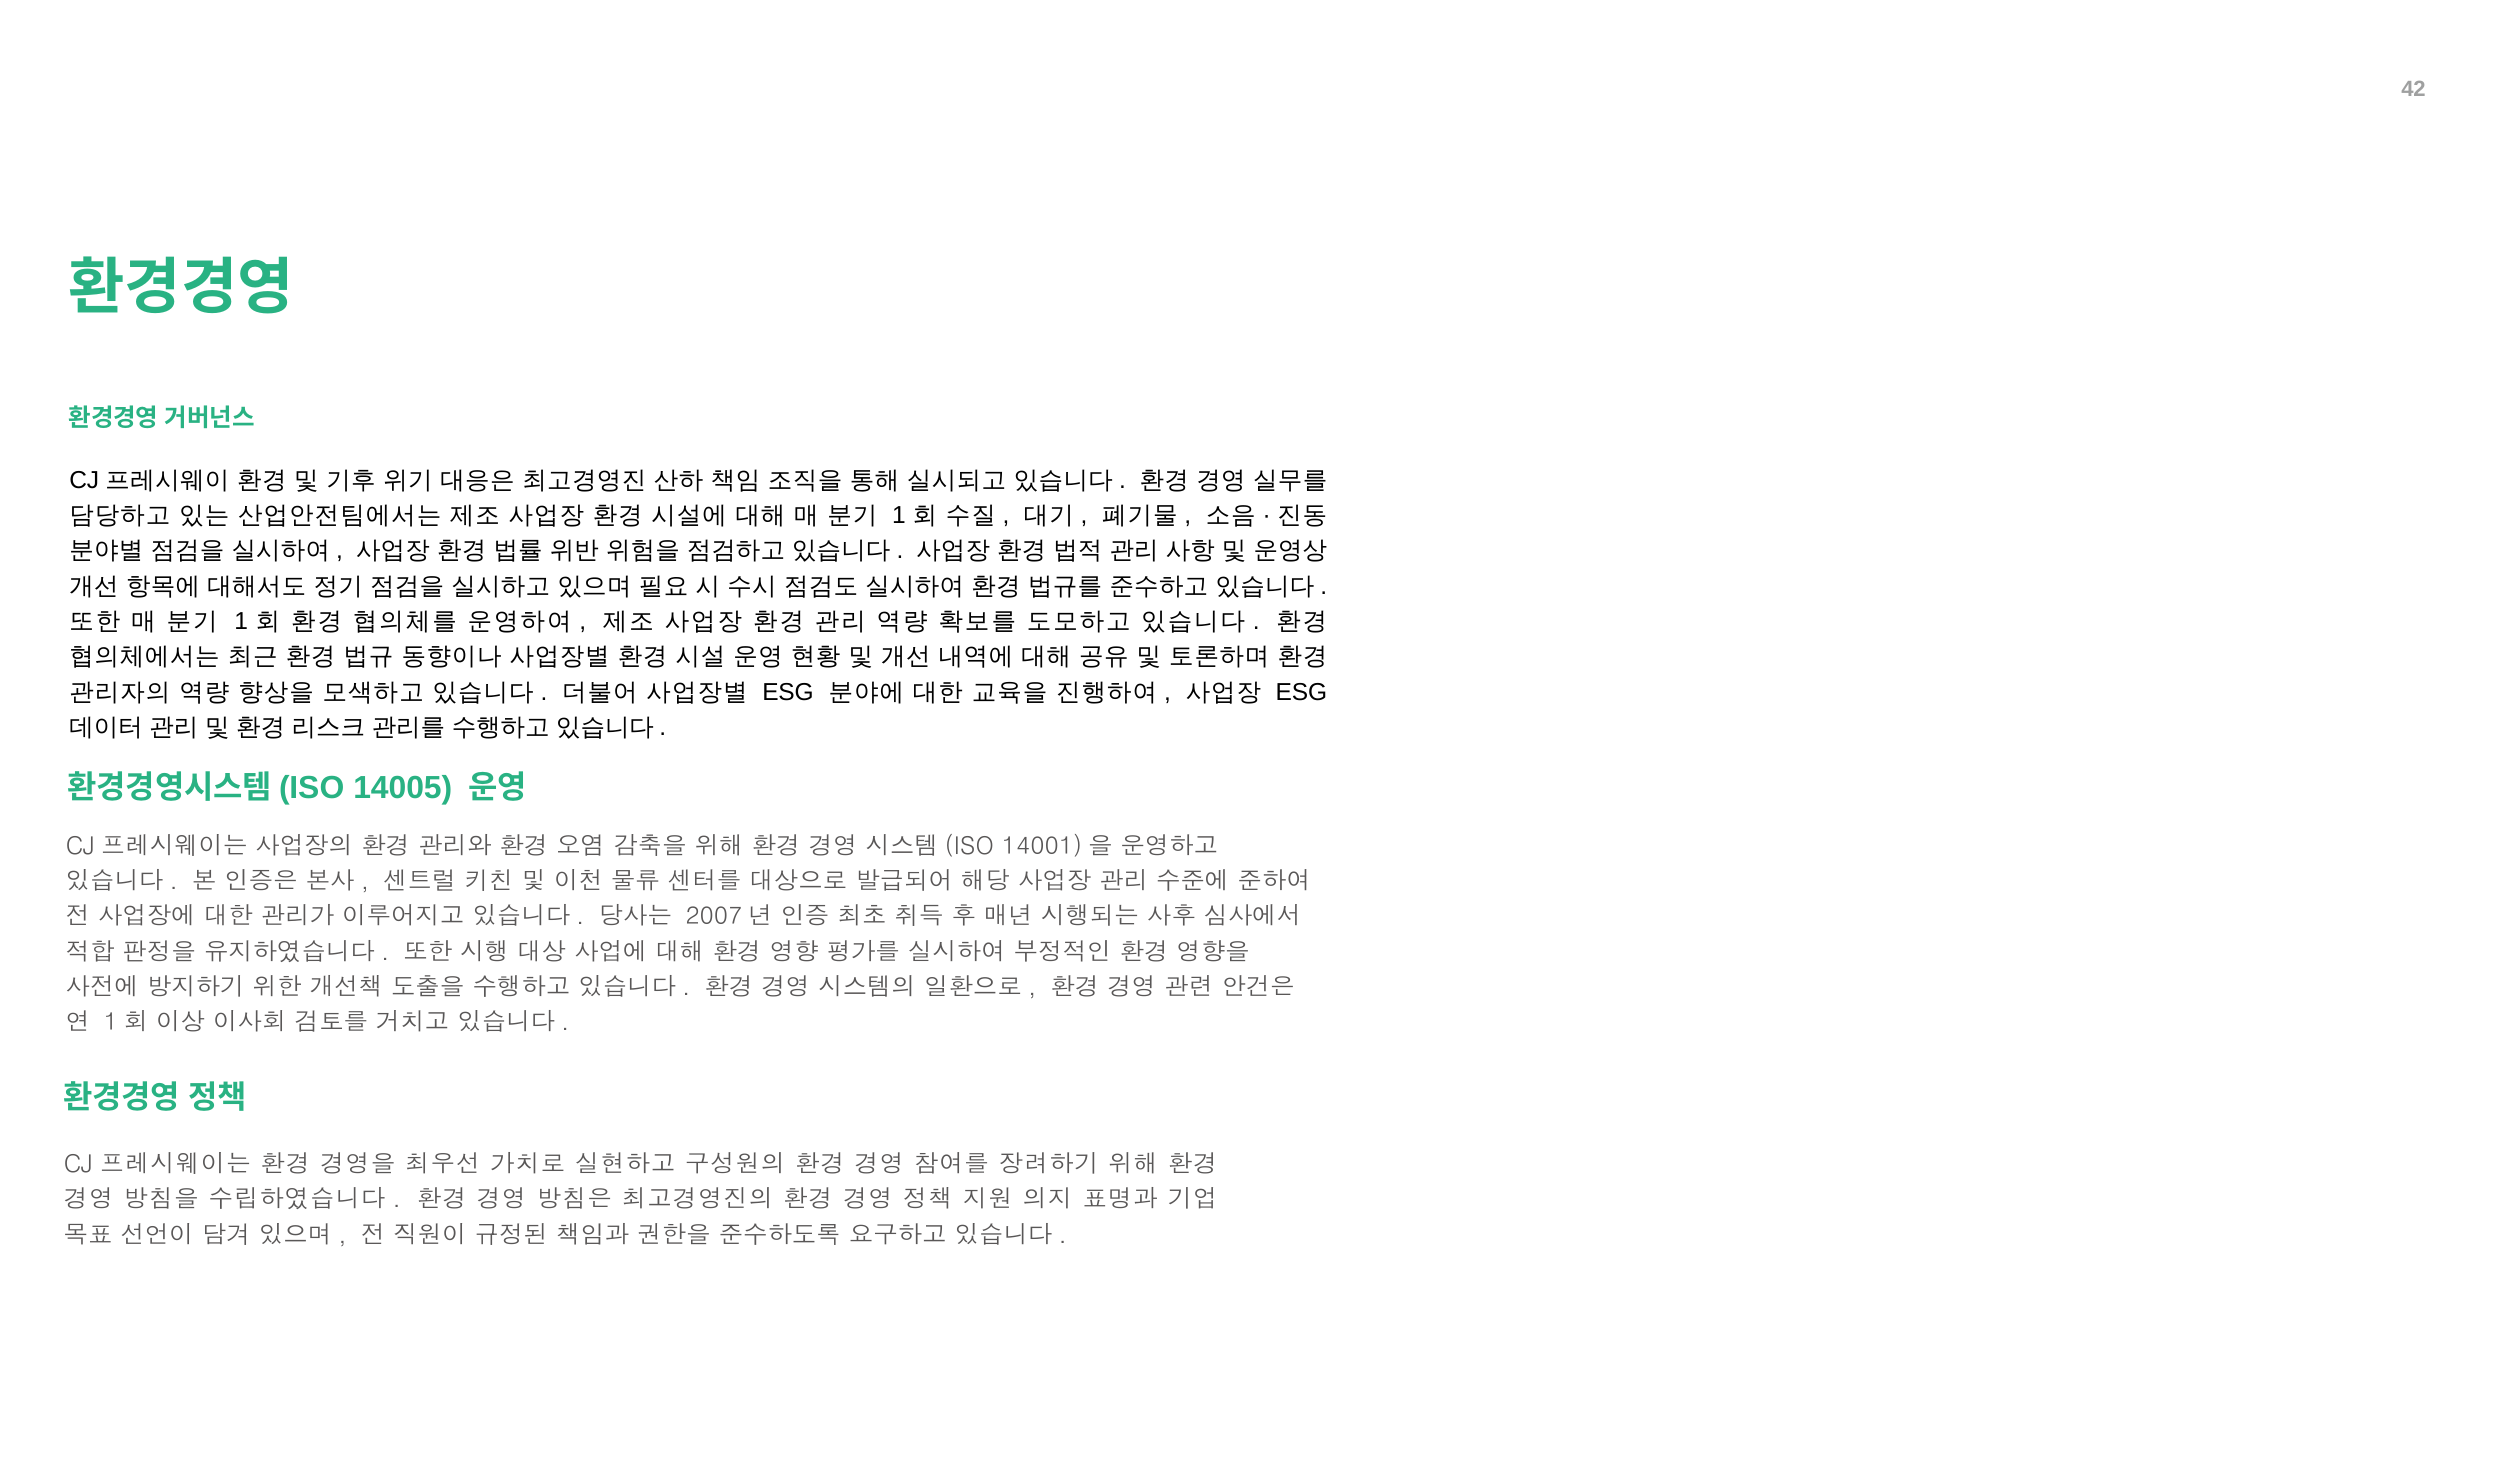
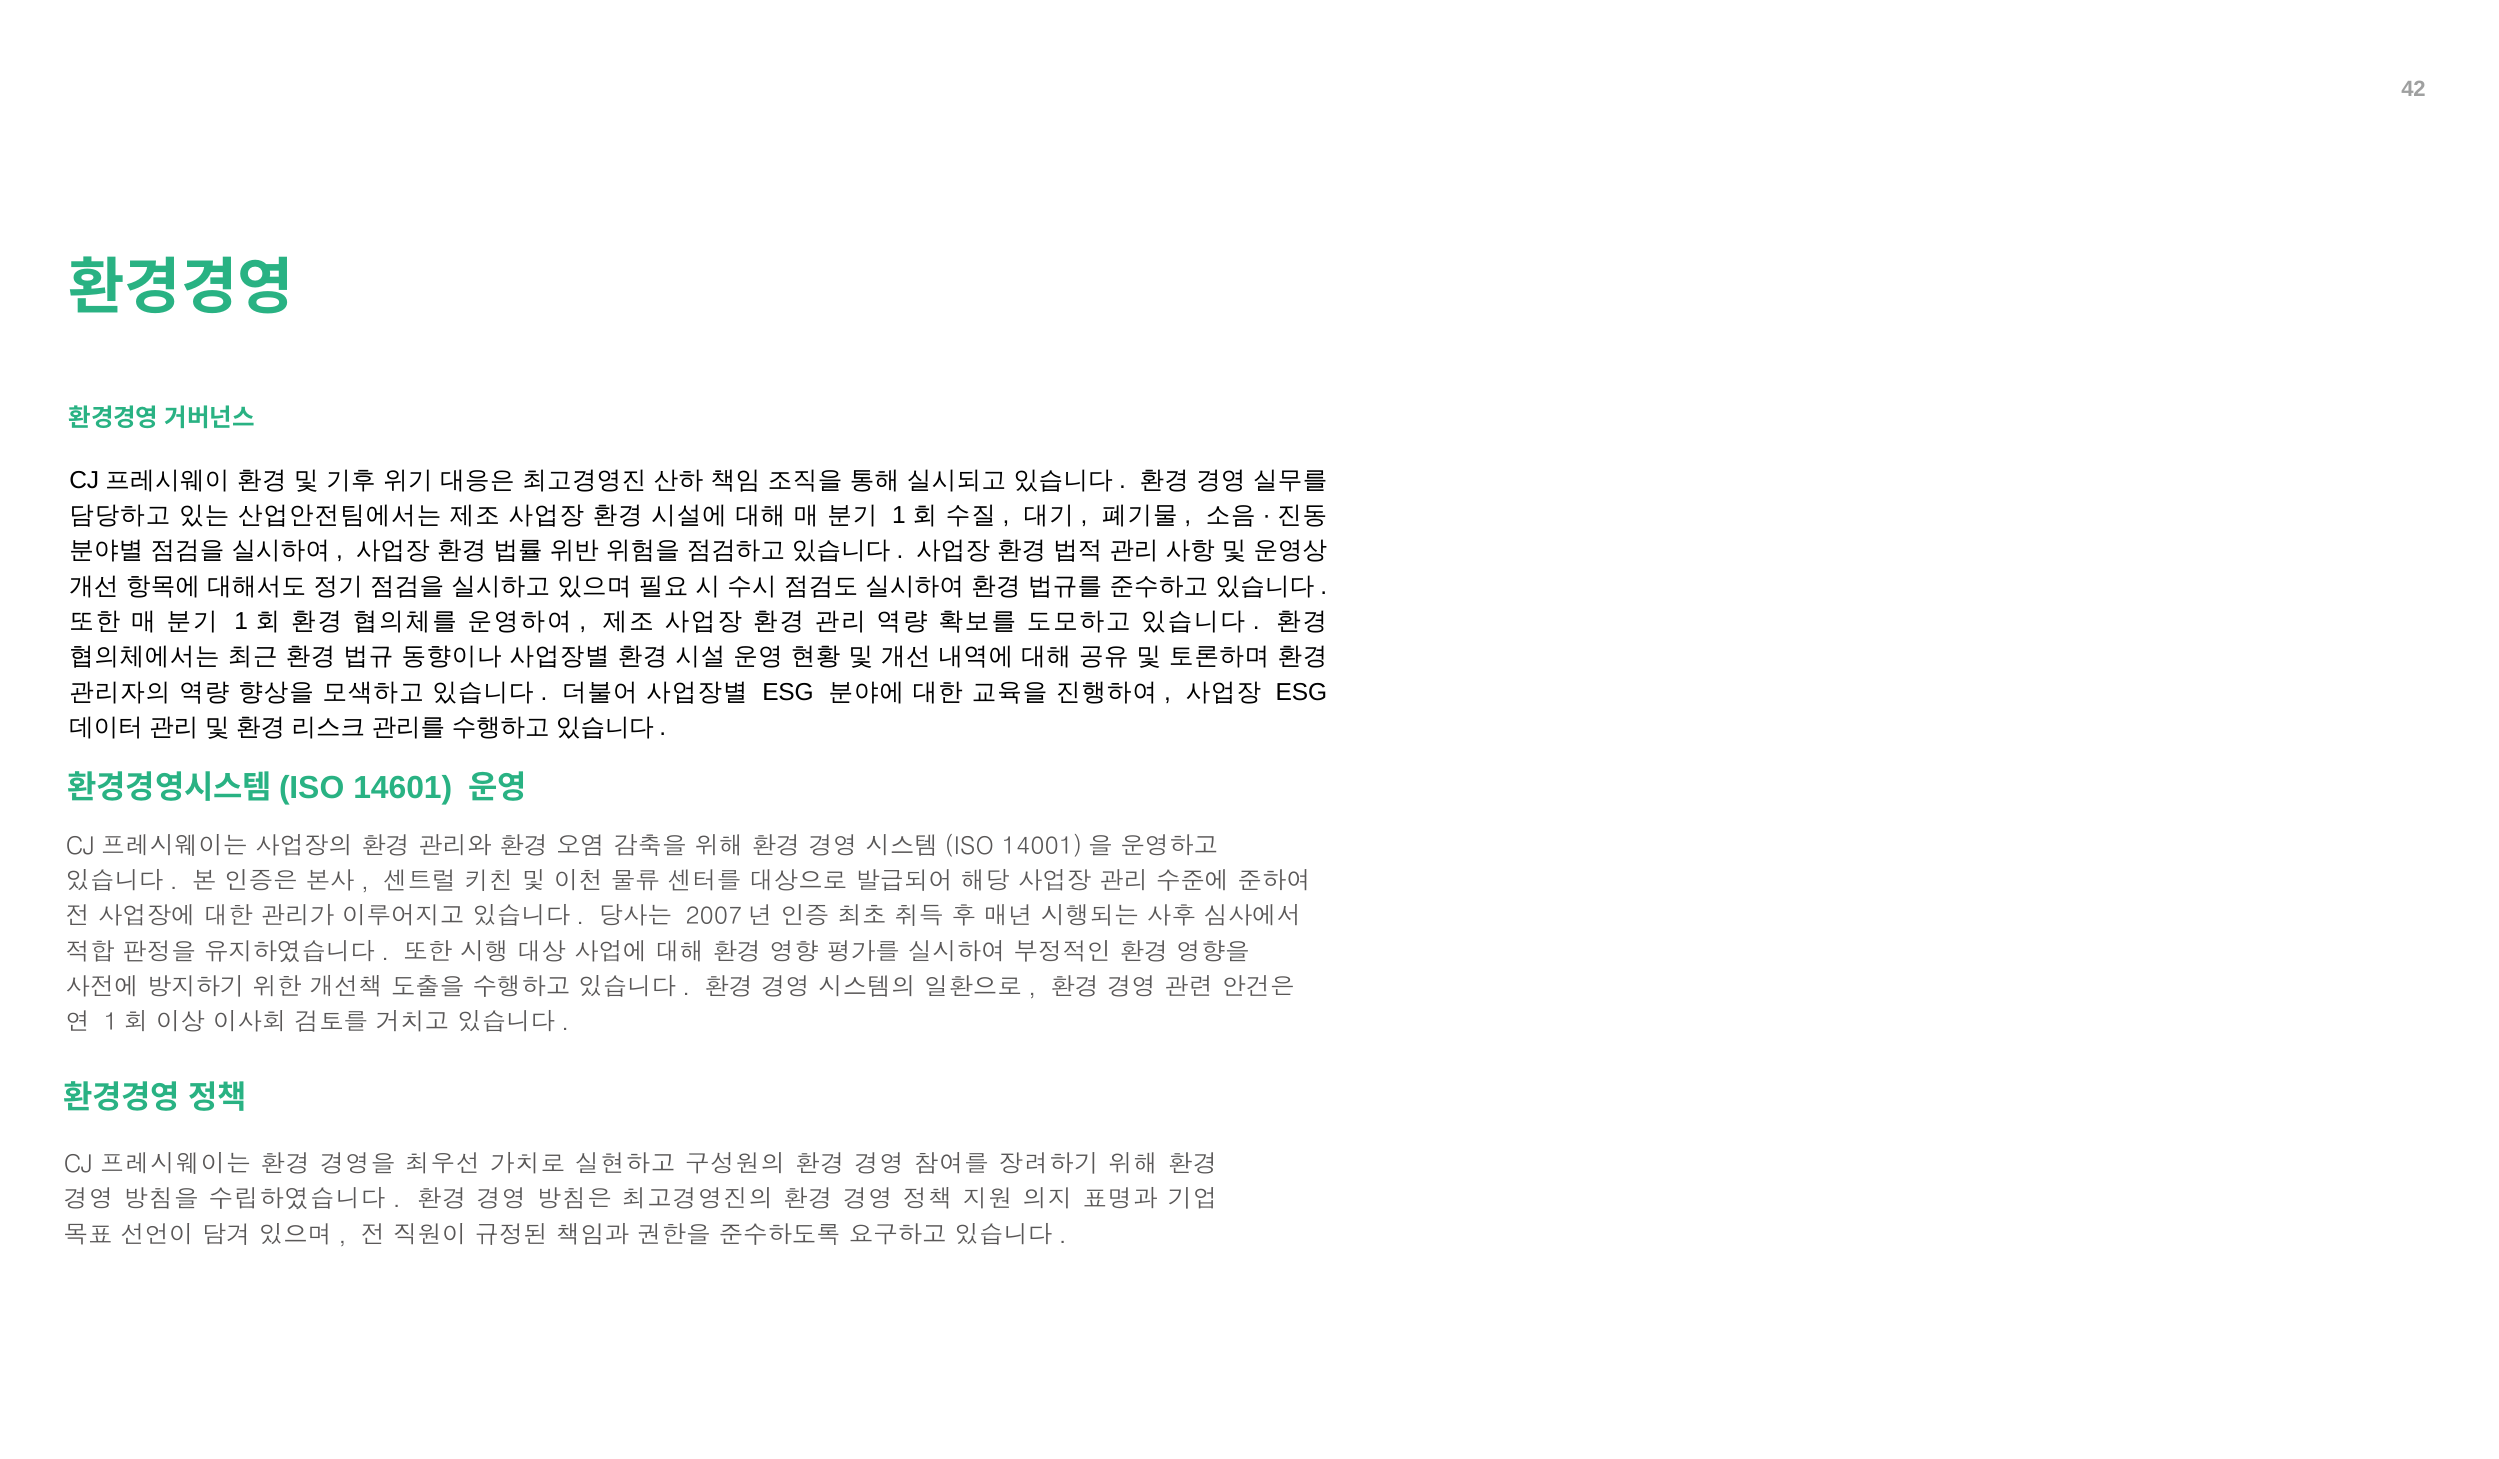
14005: 14005 -> 14601
